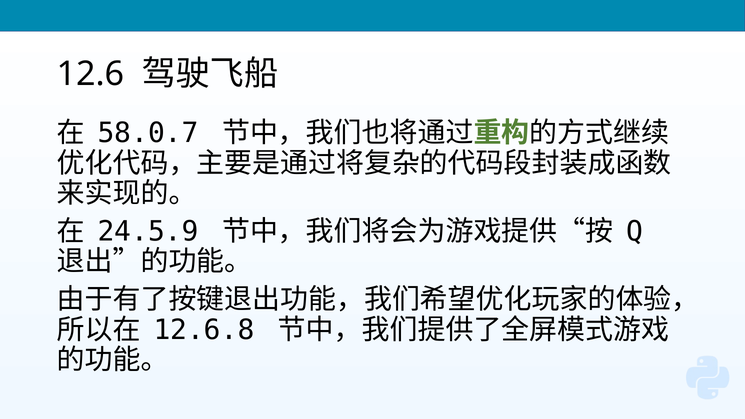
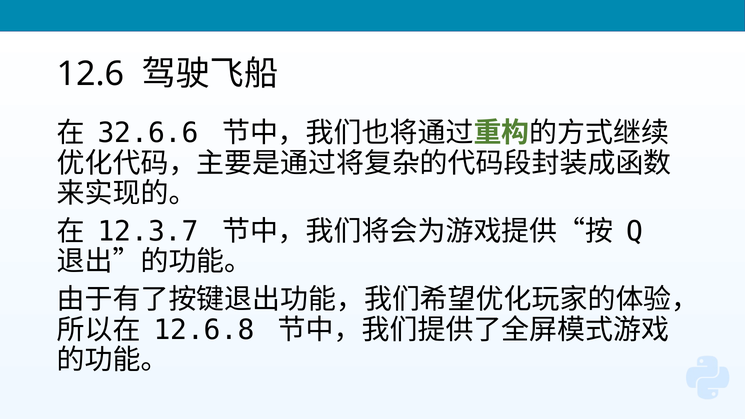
58.0.7: 58.0.7 -> 32.6.6
24.5.9: 24.5.9 -> 12.3.7
